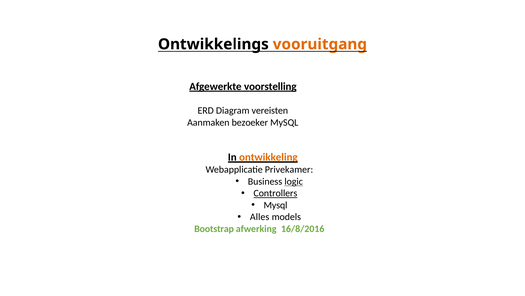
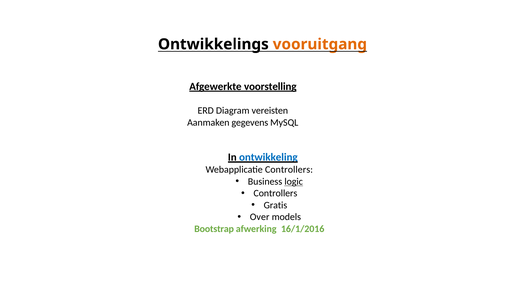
bezoeker: bezoeker -> gegevens
ontwikkeling colour: orange -> blue
Webapplicatie Privekamer: Privekamer -> Controllers
Controllers at (275, 193) underline: present -> none
Mysql at (275, 205): Mysql -> Gratis
Alles: Alles -> Over
16/8/2016: 16/8/2016 -> 16/1/2016
